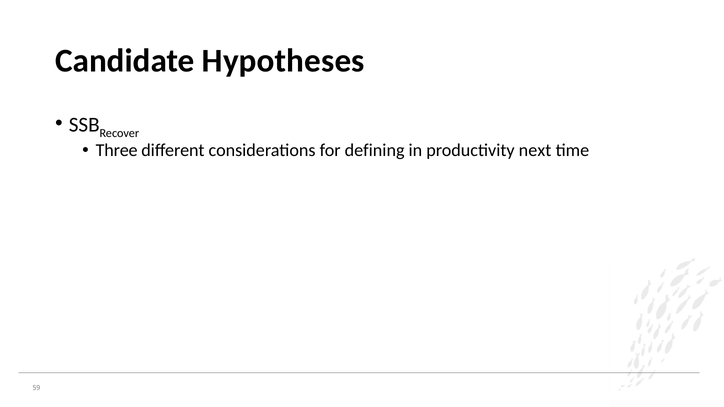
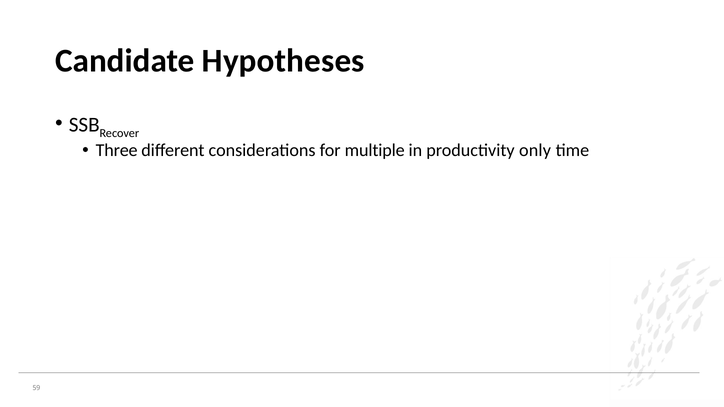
defining: defining -> multiple
next: next -> only
